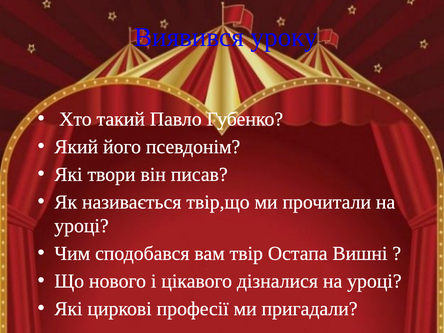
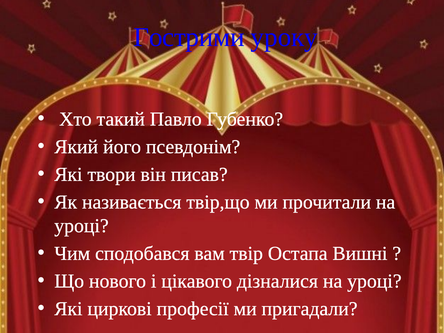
Виявився: Виявився -> Гострими
